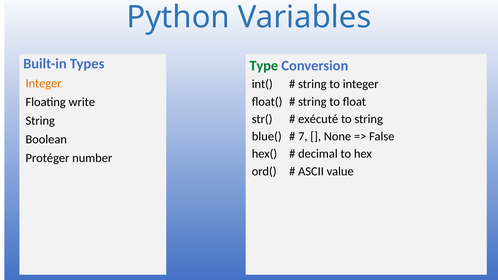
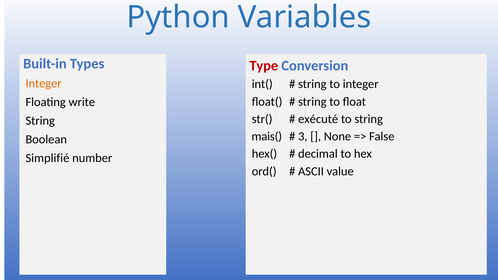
Type colour: green -> red
blue(: blue( -> mais(
7: 7 -> 3
Protéger: Protéger -> Simplifié
